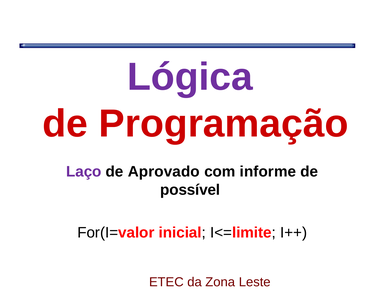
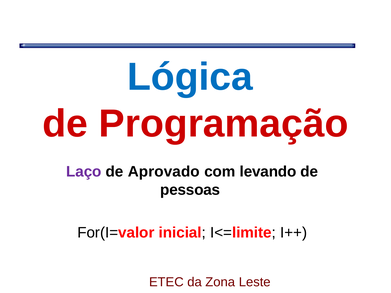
Lógica colour: purple -> blue
informe: informe -> levando
possível: possível -> pessoas
